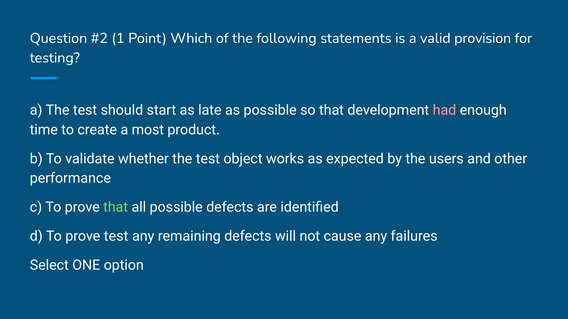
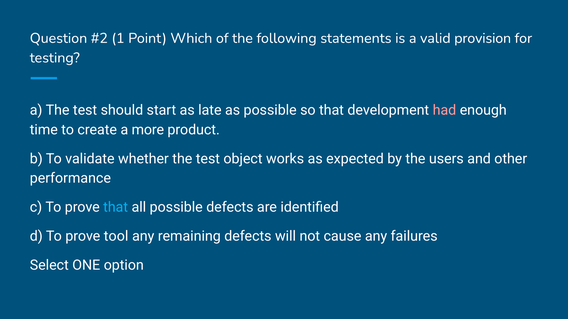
most: most -> more
that at (116, 208) colour: light green -> light blue
prove test: test -> tool
